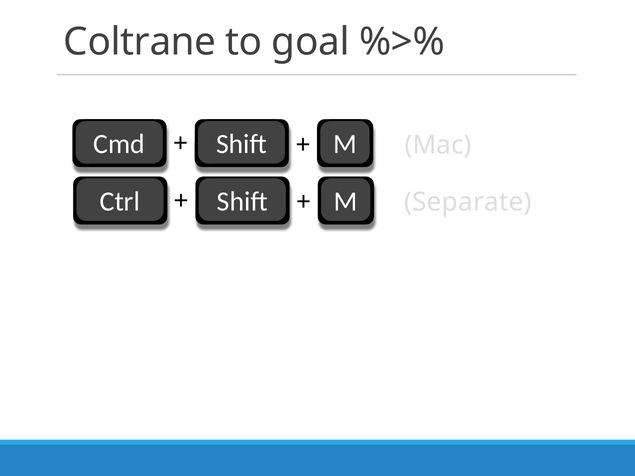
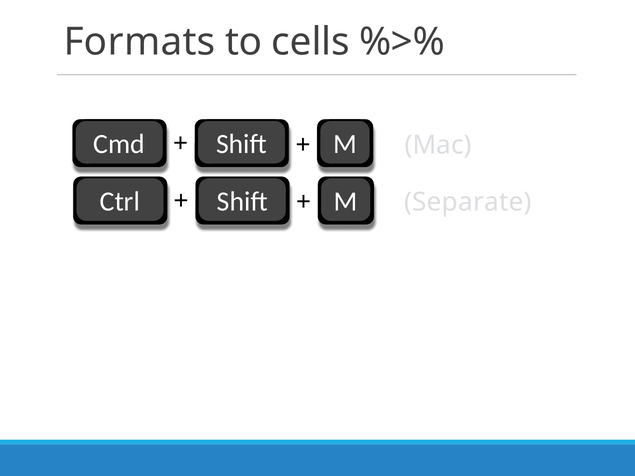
Coltrane: Coltrane -> Formats
goal: goal -> cells
